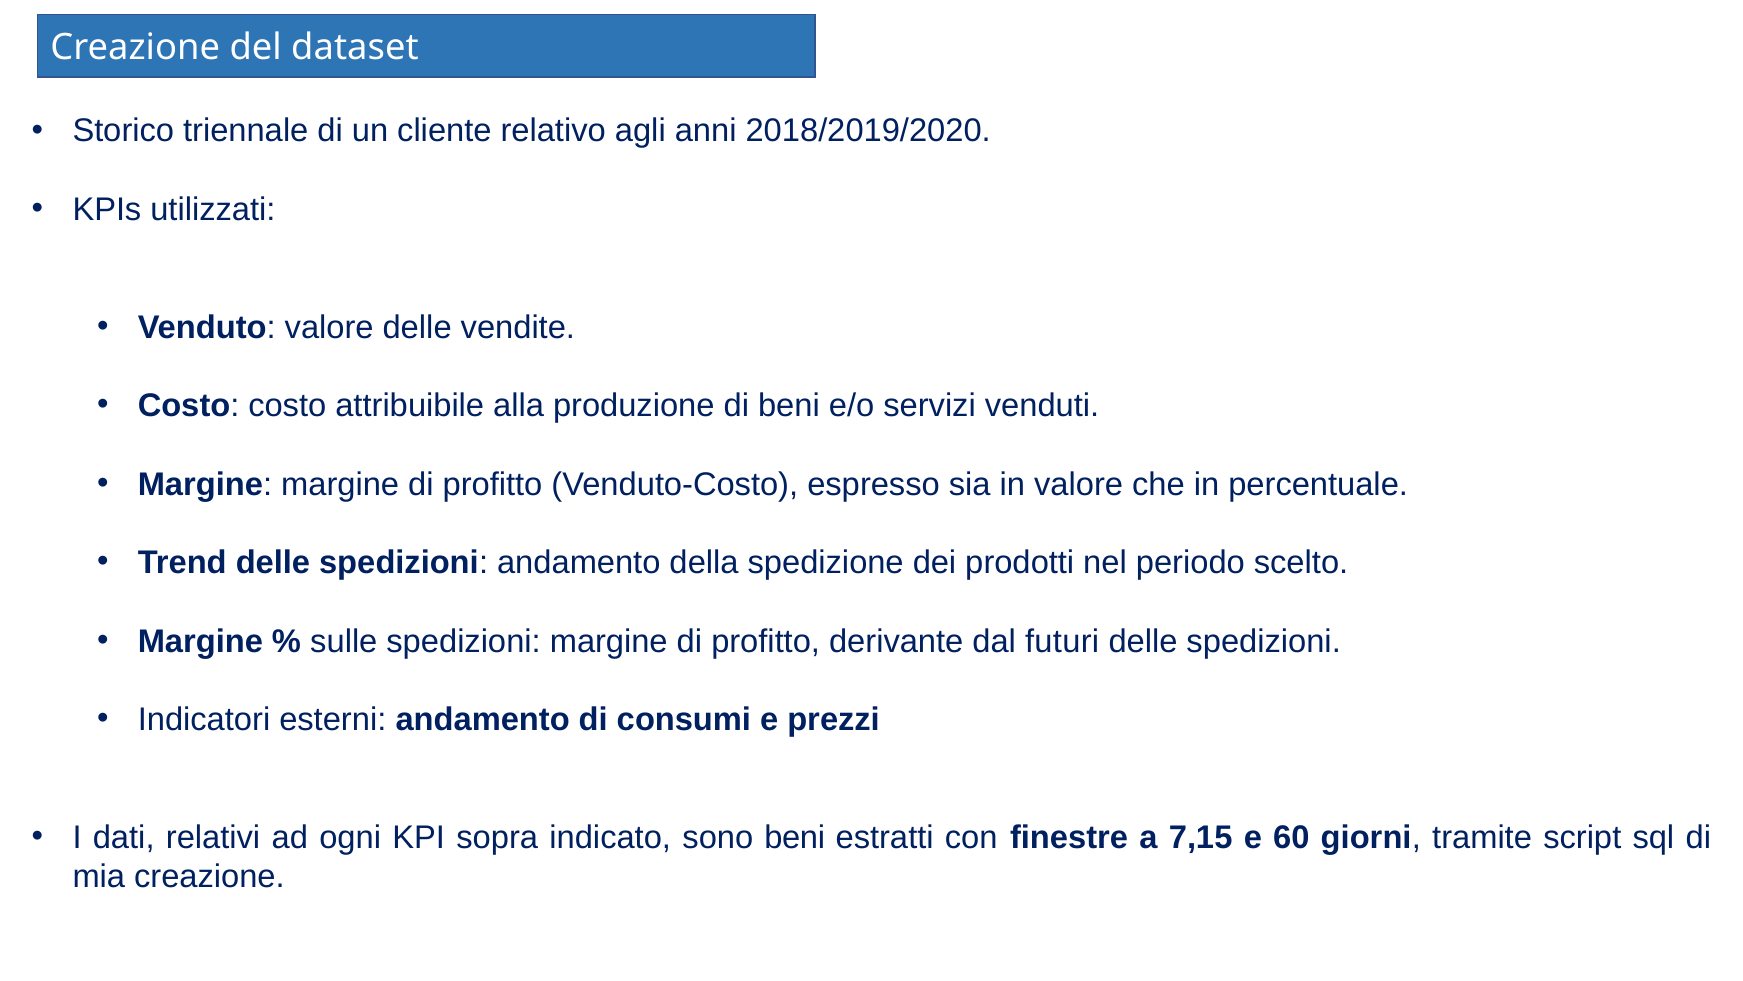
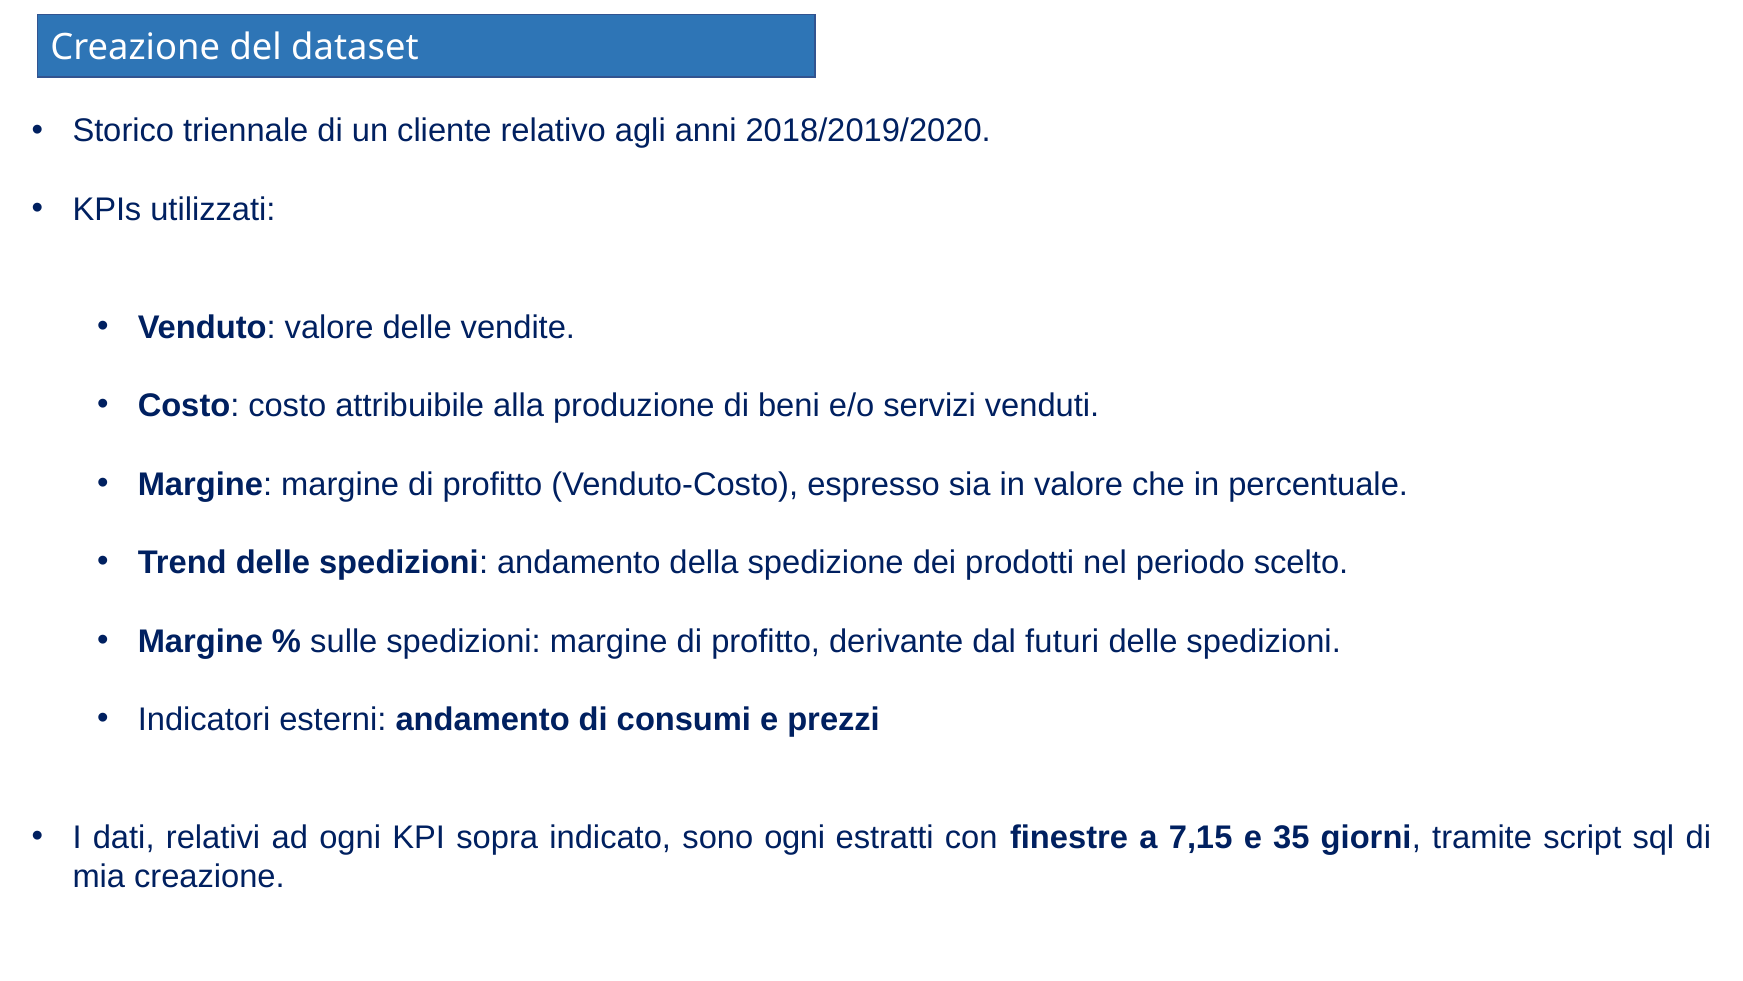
sono beni: beni -> ogni
60: 60 -> 35
